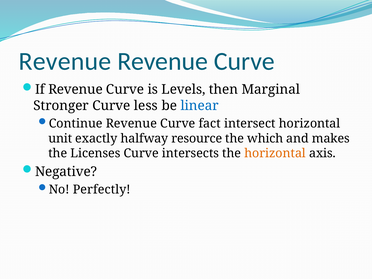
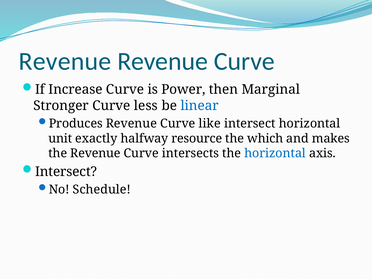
If Revenue: Revenue -> Increase
Levels: Levels -> Power
Continue: Continue -> Produces
fact: fact -> like
the Licenses: Licenses -> Revenue
horizontal at (275, 153) colour: orange -> blue
Negative at (66, 172): Negative -> Intersect
Perfectly: Perfectly -> Schedule
